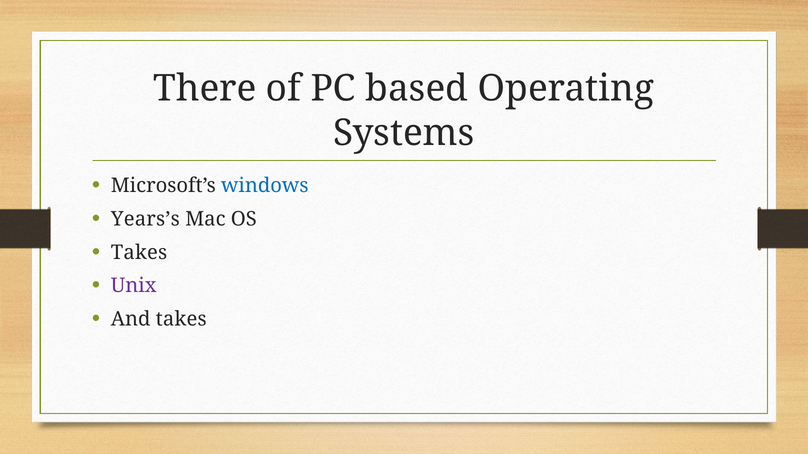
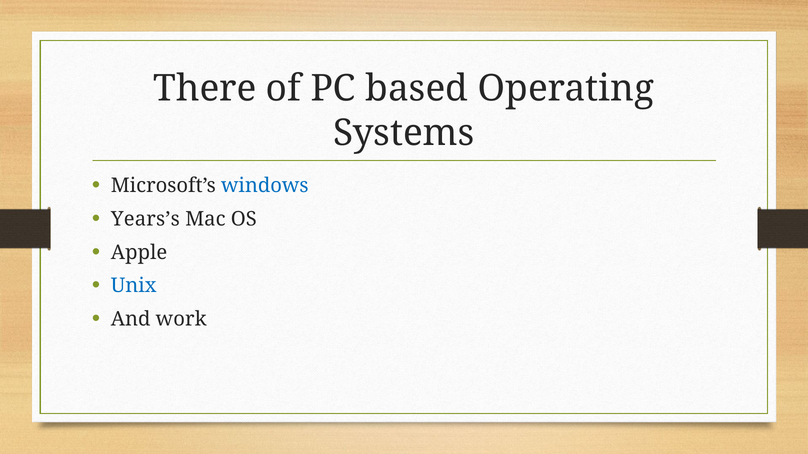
Takes at (139, 253): Takes -> Apple
Unix colour: purple -> blue
And takes: takes -> work
